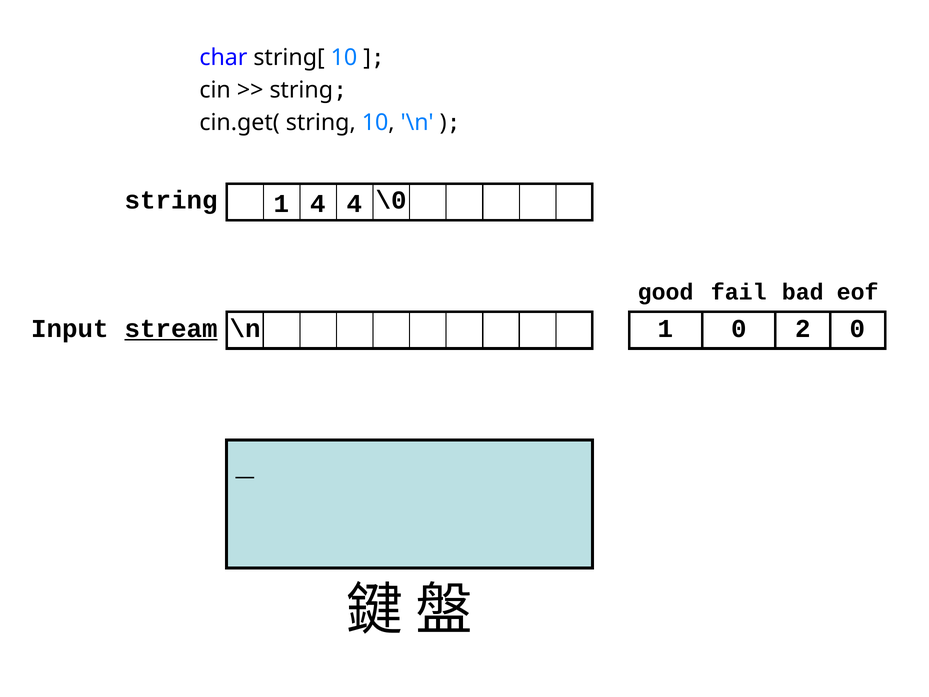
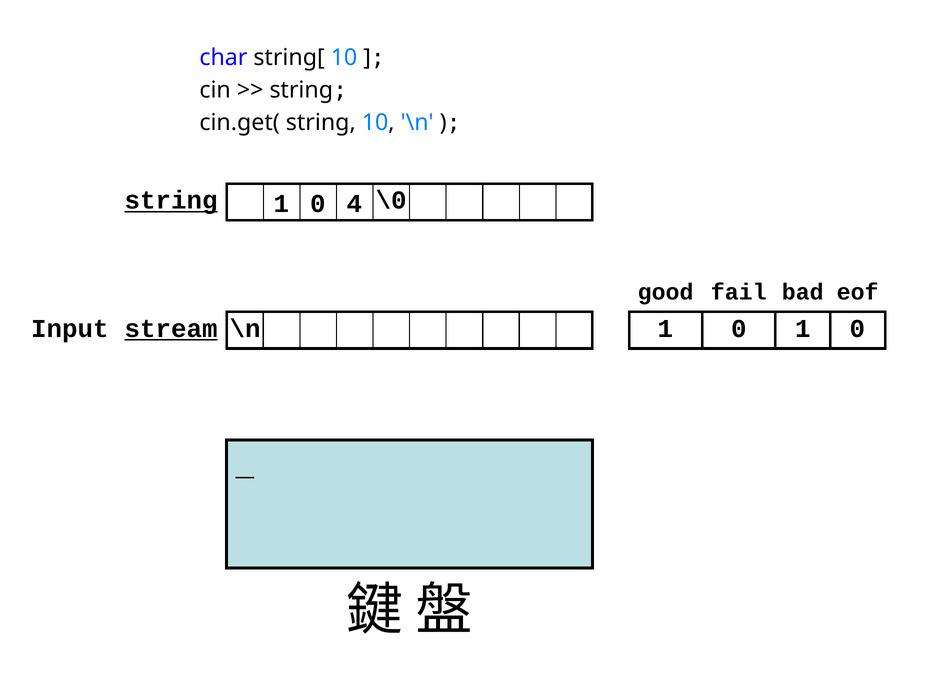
string at (171, 200) underline: none -> present
4 at (318, 204): 4 -> 0
0 2: 2 -> 1
